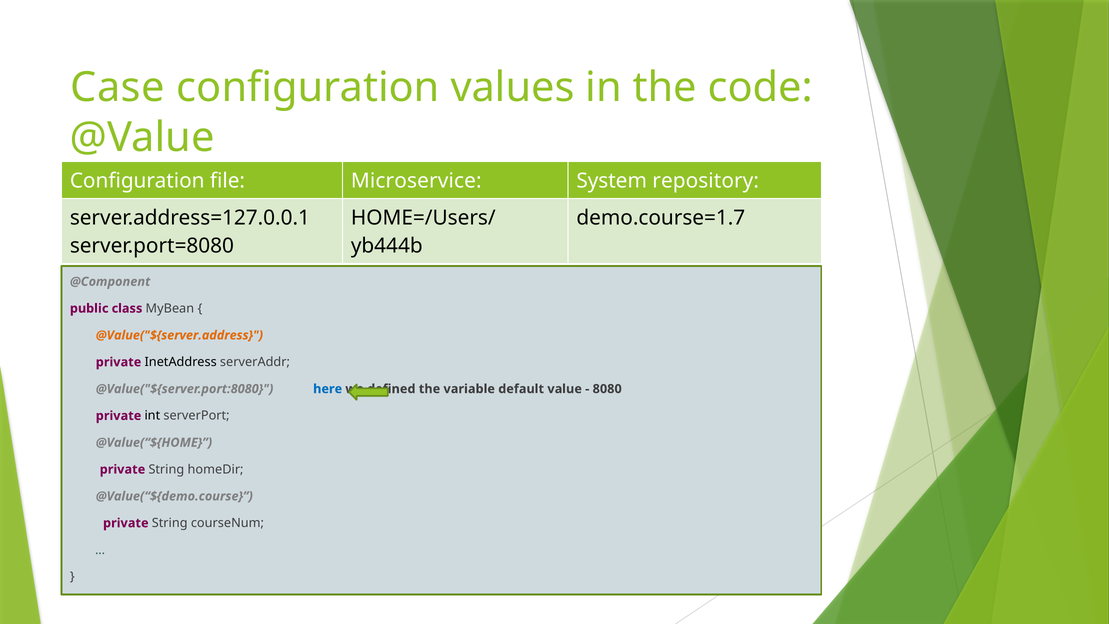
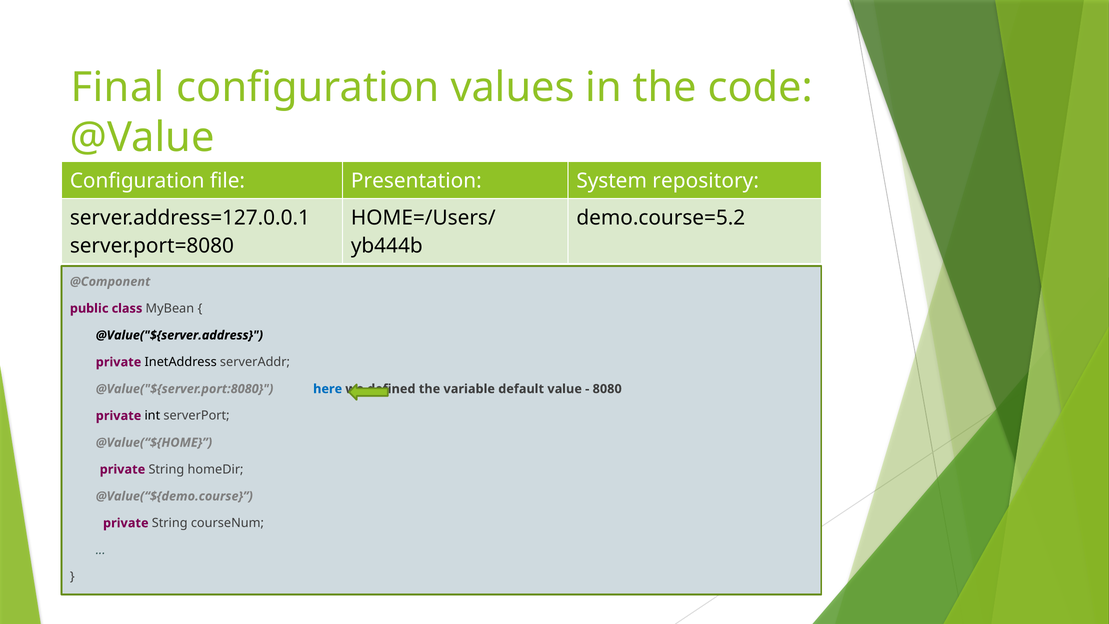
Case: Case -> Final
Microservice: Microservice -> Presentation
demo.course=1.7: demo.course=1.7 -> demo.course=5.2
@Value("${server.address colour: orange -> black
